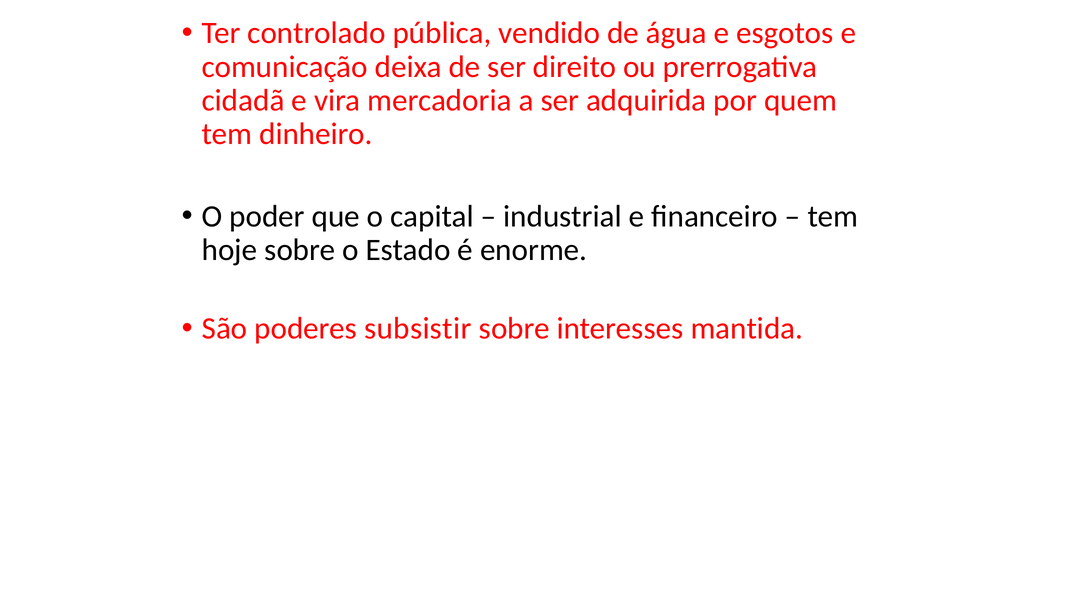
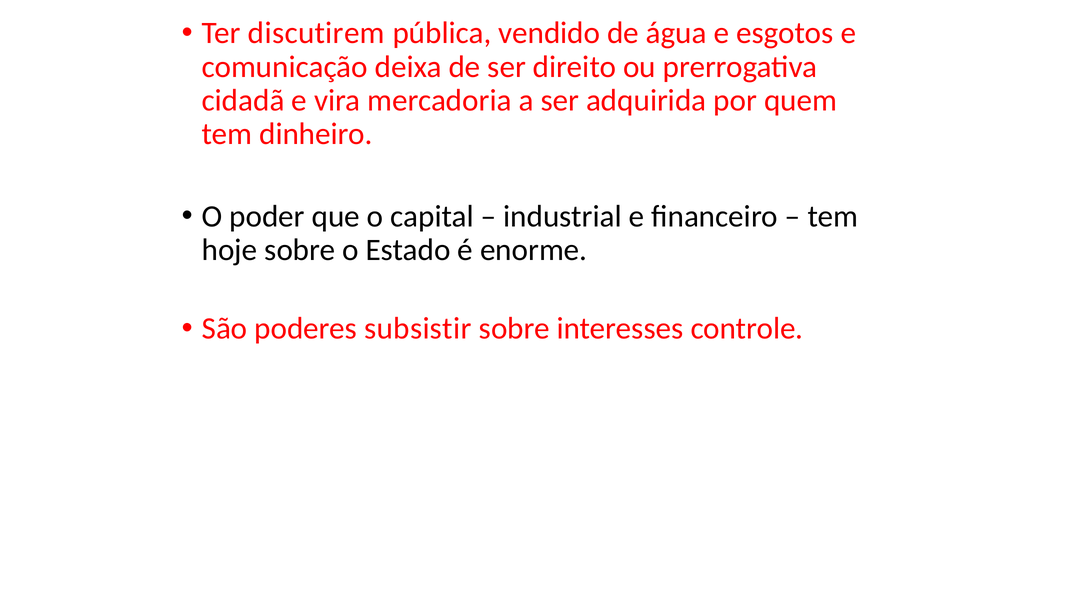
controlado: controlado -> discutirem
mantida: mantida -> controle
